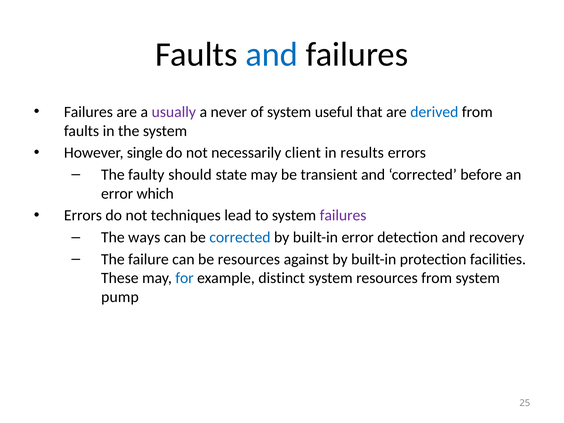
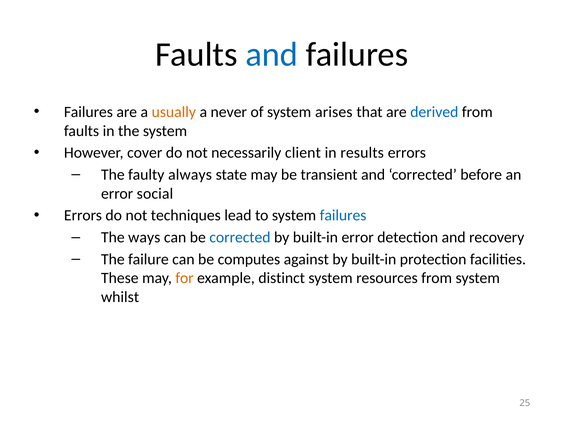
usually colour: purple -> orange
useful: useful -> arises
single: single -> cover
should: should -> always
which: which -> social
failures at (343, 215) colour: purple -> blue
be resources: resources -> computes
for colour: blue -> orange
pump: pump -> whilst
